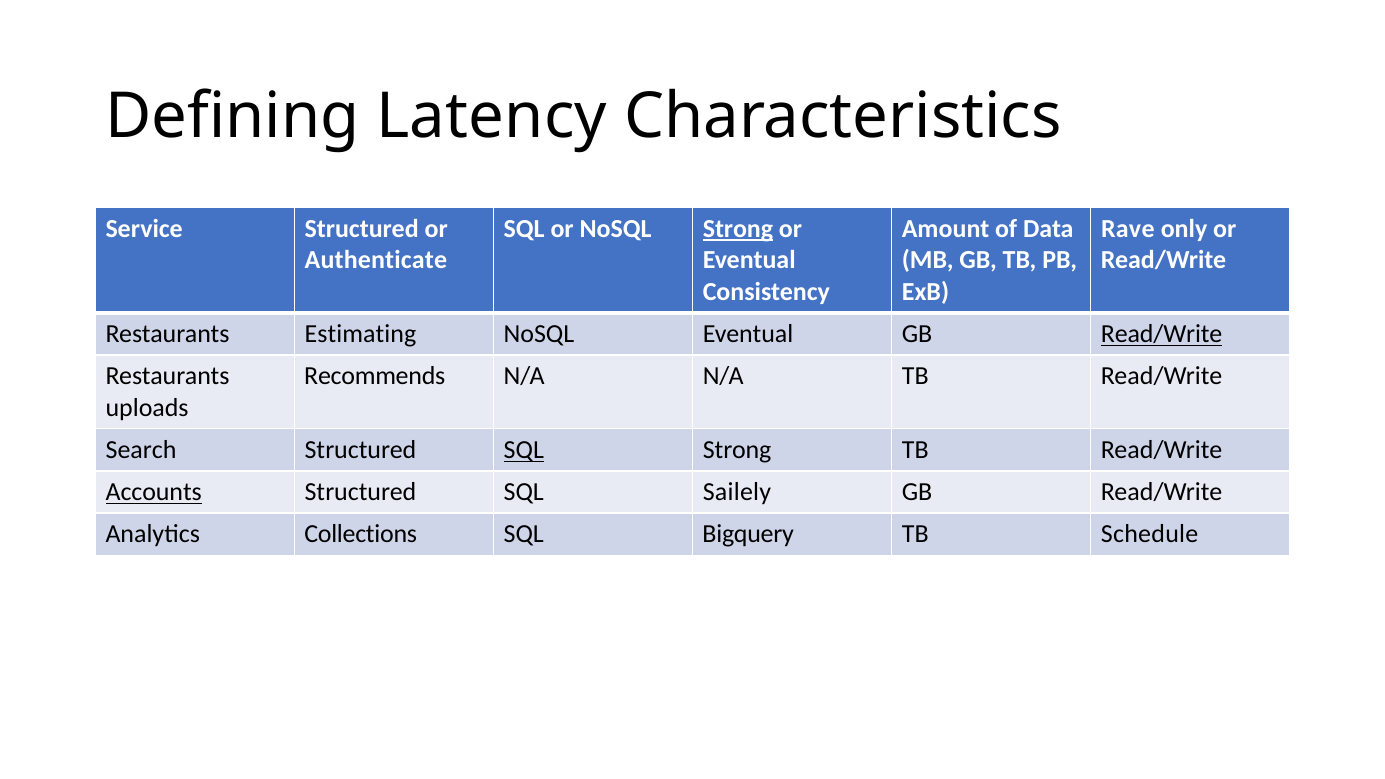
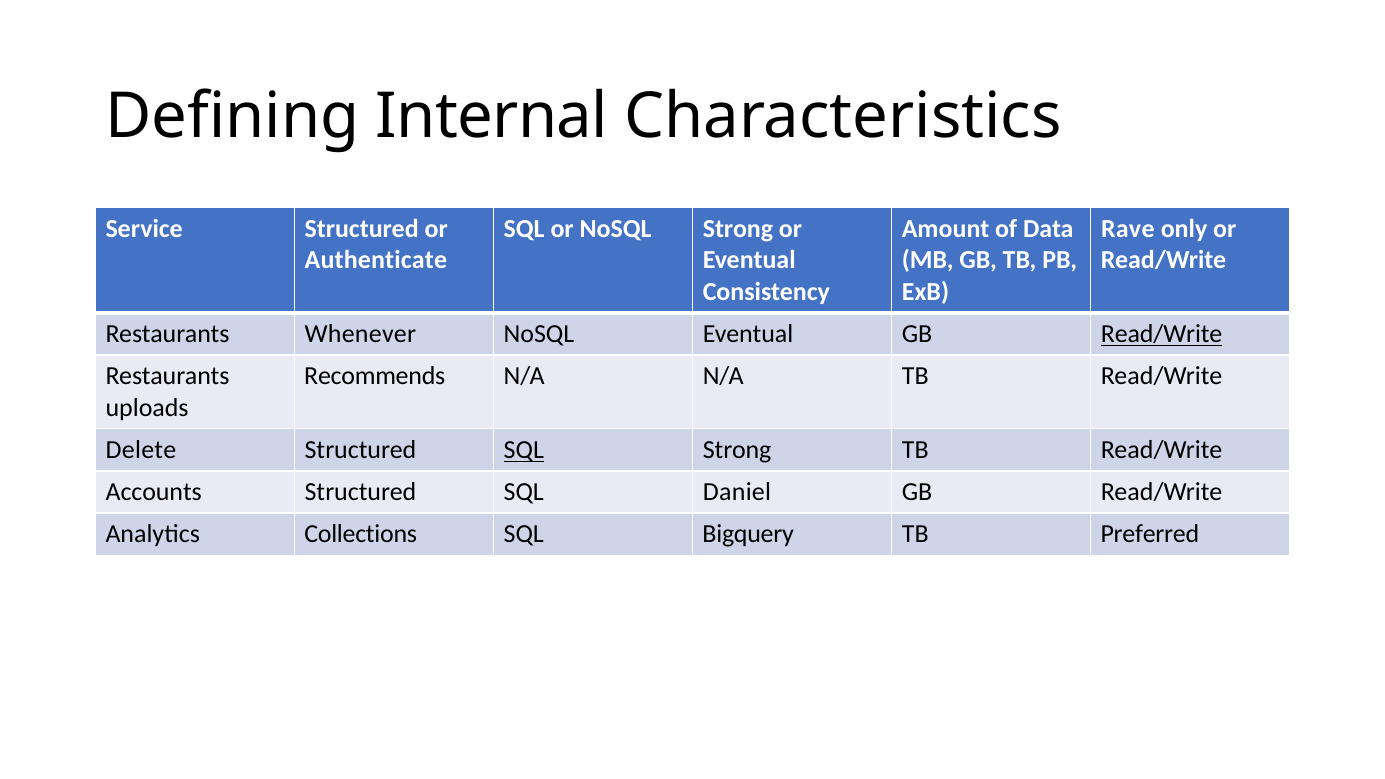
Latency: Latency -> Internal
Strong at (738, 229) underline: present -> none
Estimating: Estimating -> Whenever
Search: Search -> Delete
Accounts underline: present -> none
Sailely: Sailely -> Daniel
Schedule: Schedule -> Preferred
